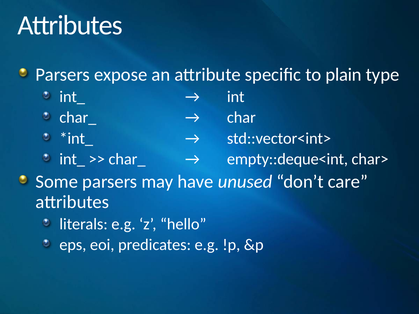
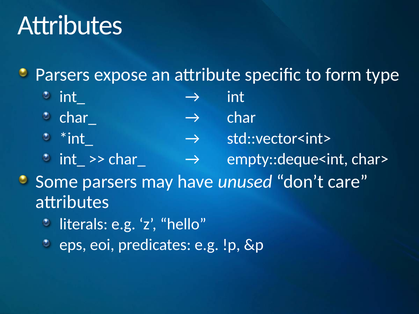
plain: plain -> form
